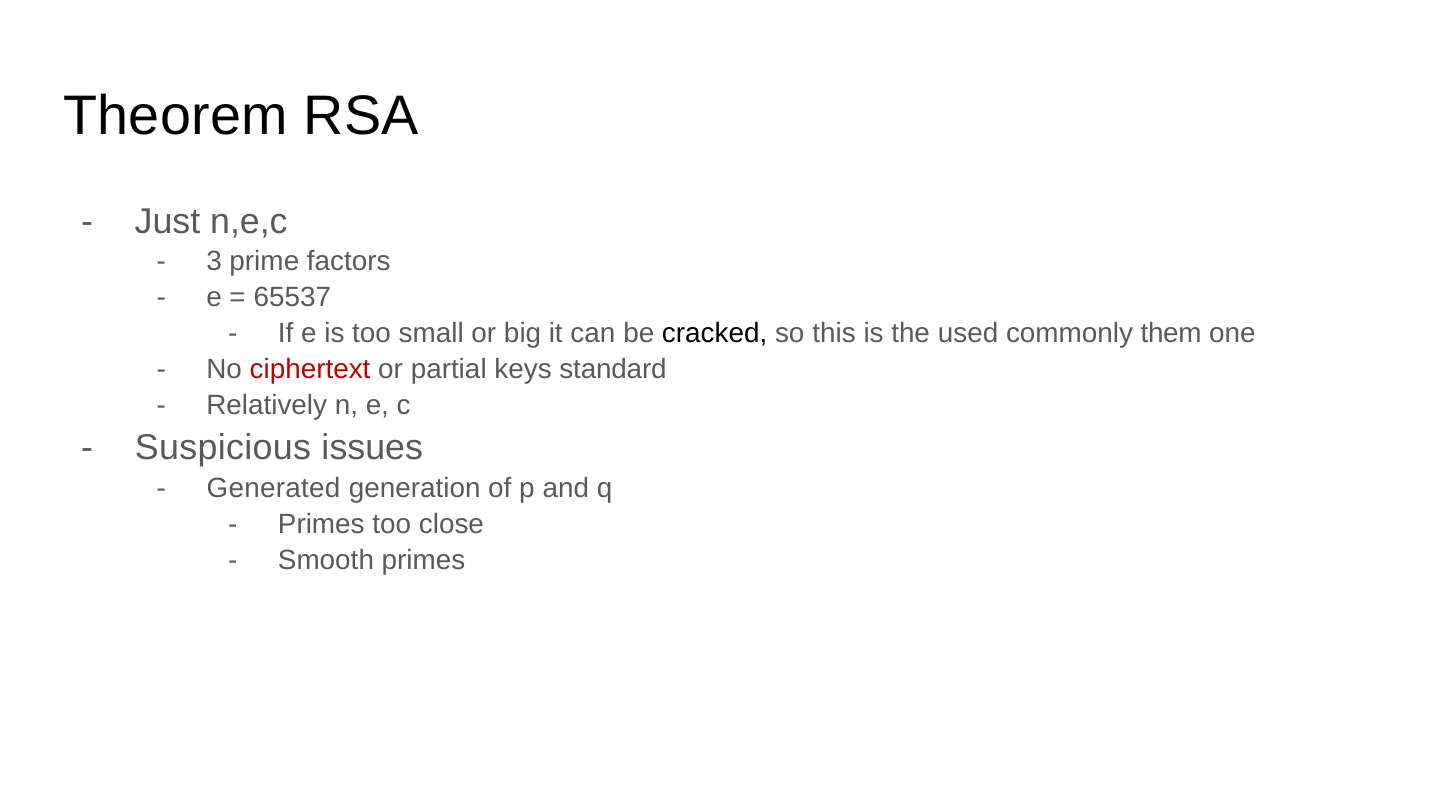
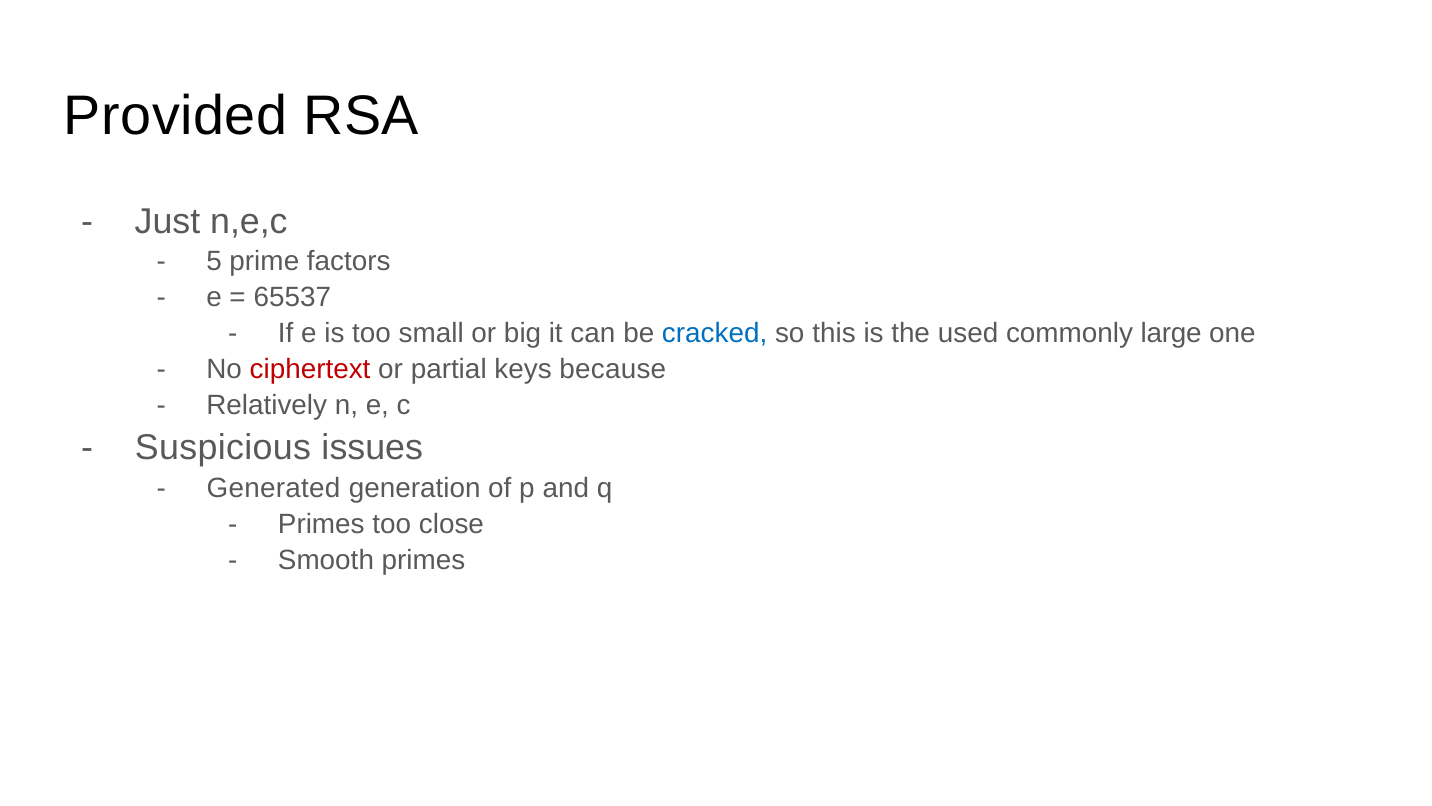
Theorem: Theorem -> Provided
3: 3 -> 5
cracked colour: black -> blue
them: them -> large
standard: standard -> because
